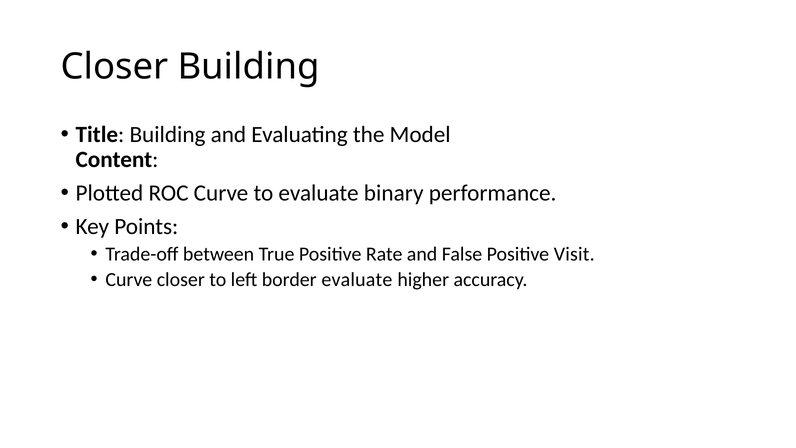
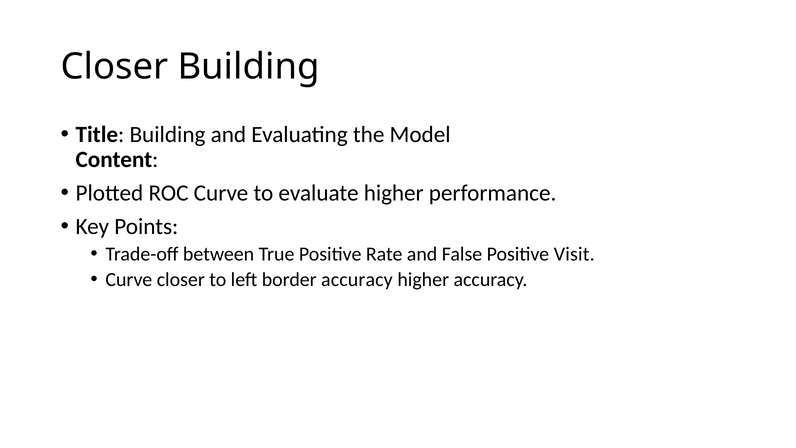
evaluate binary: binary -> higher
border evaluate: evaluate -> accuracy
